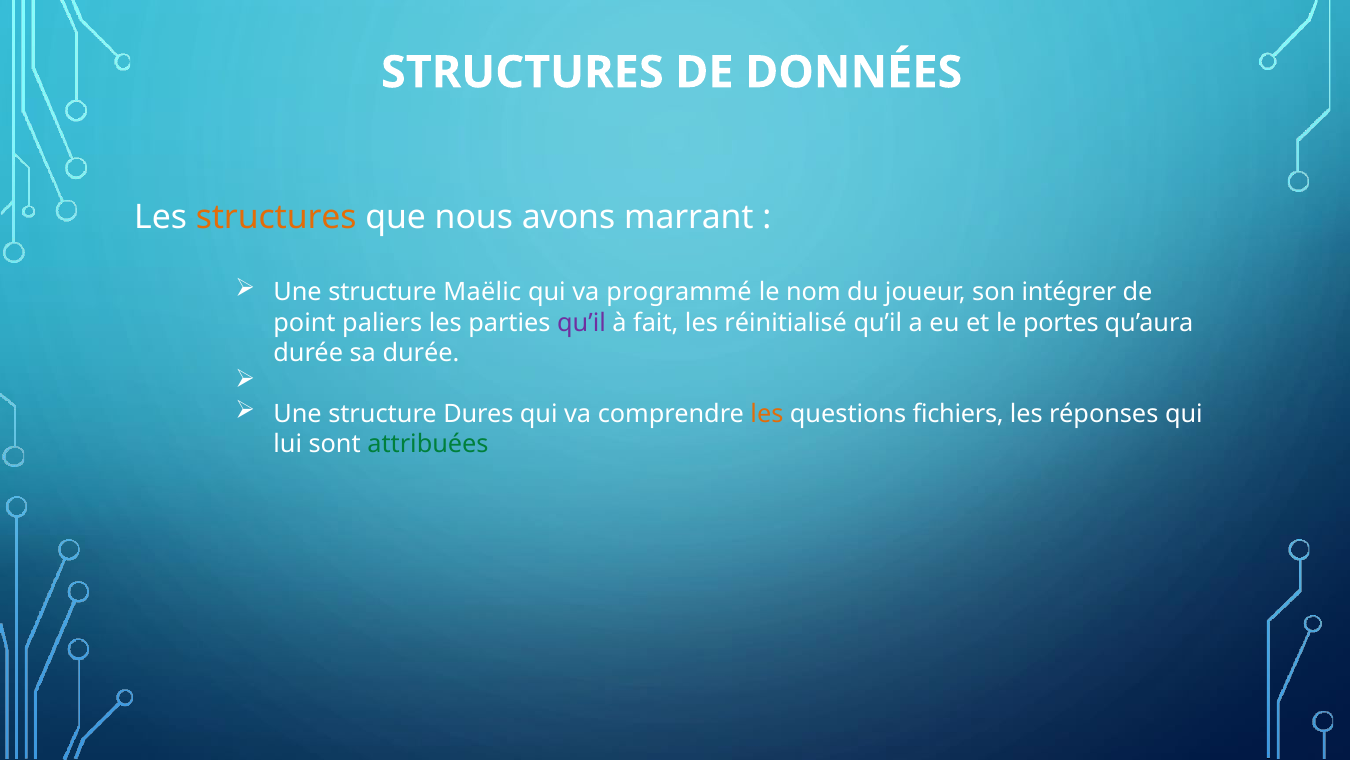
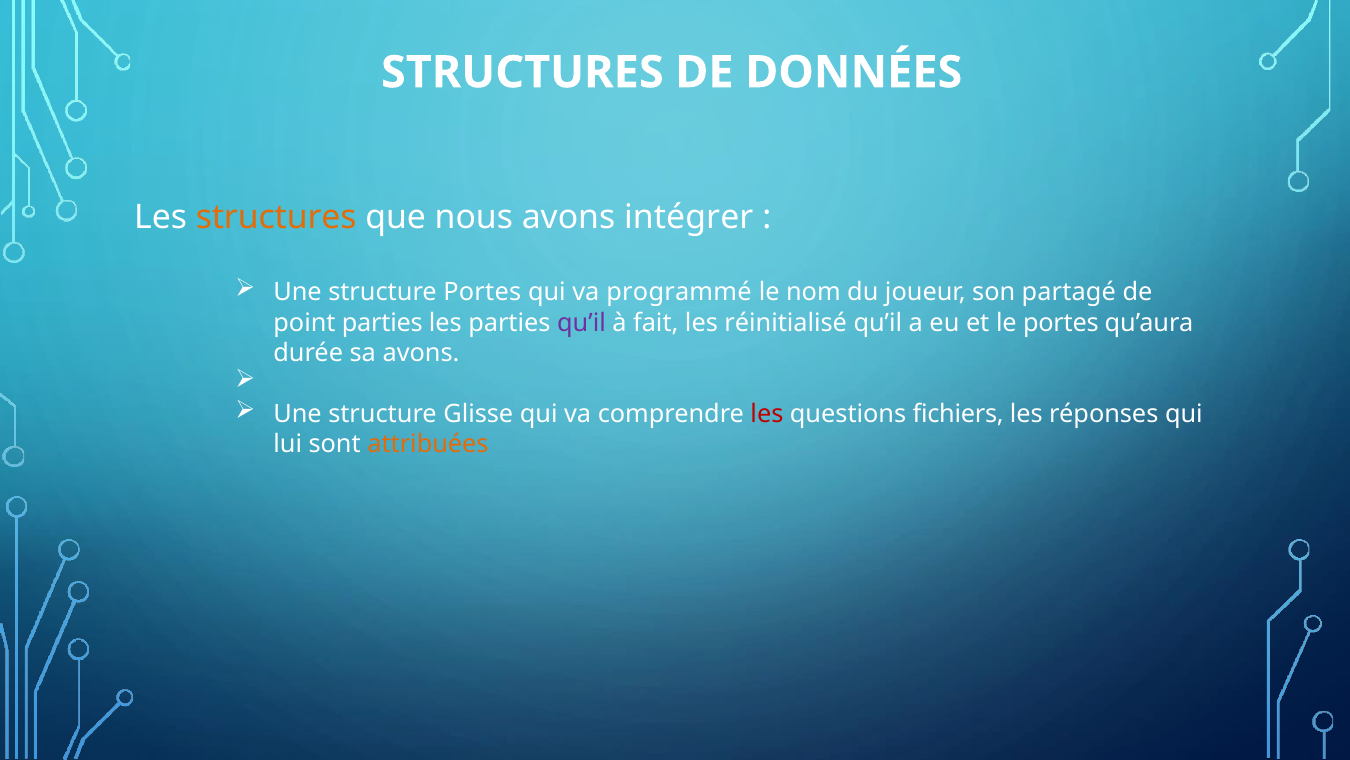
marrant: marrant -> intégrer
structure Maëlic: Maëlic -> Portes
intégrer: intégrer -> partagé
point paliers: paliers -> parties
sa durée: durée -> avons
Dures: Dures -> Glisse
les at (767, 414) colour: orange -> red
attribuées colour: green -> orange
